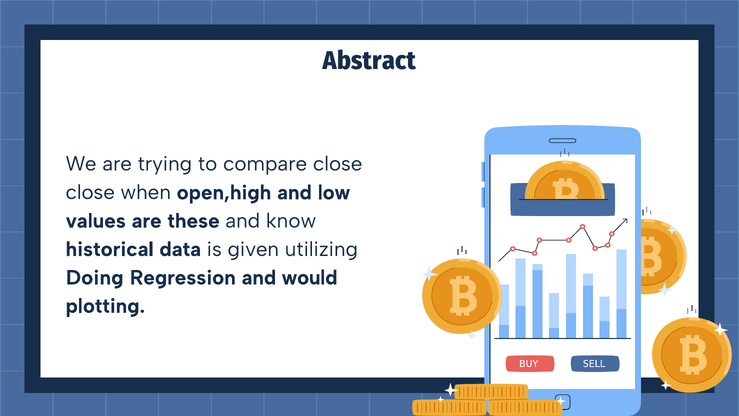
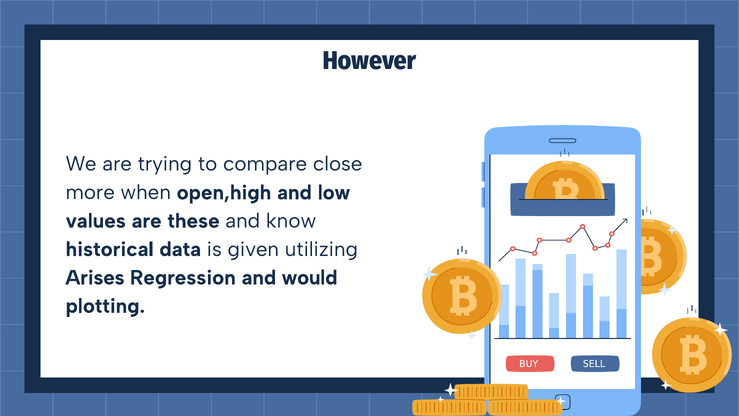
Abstract: Abstract -> However
close at (90, 192): close -> more
Doing: Doing -> Arises
